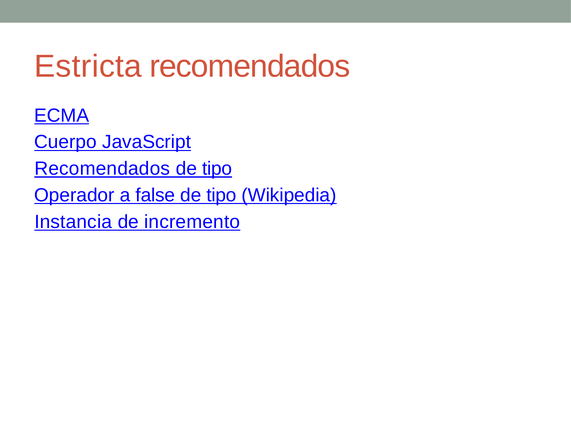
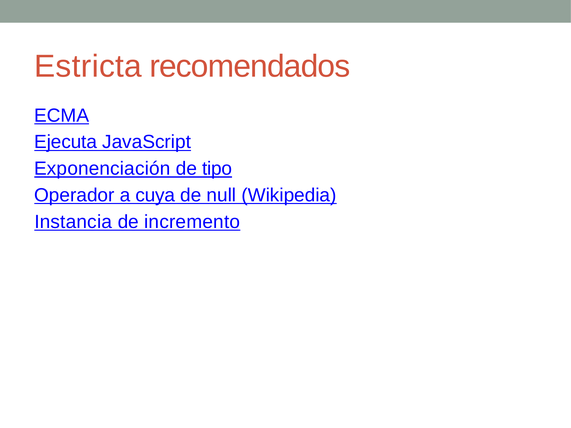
Cuerpo: Cuerpo -> Ejecuta
Recomendados at (102, 169): Recomendados -> Exponenciación
false: false -> cuya
tipo at (221, 195): tipo -> null
